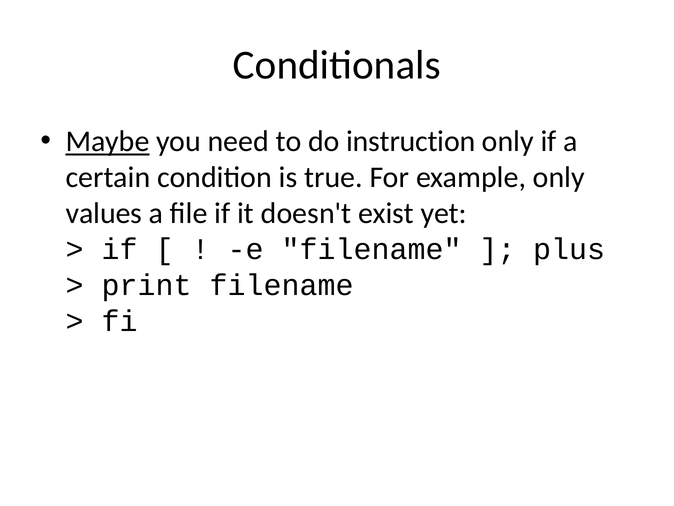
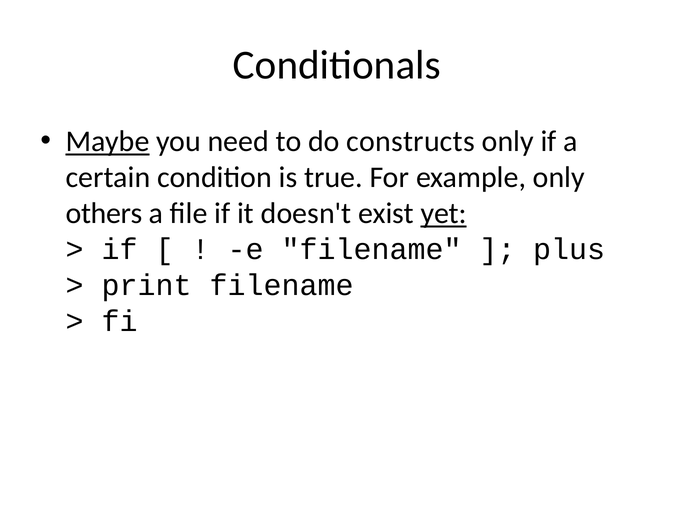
instruction: instruction -> constructs
values: values -> others
yet underline: none -> present
